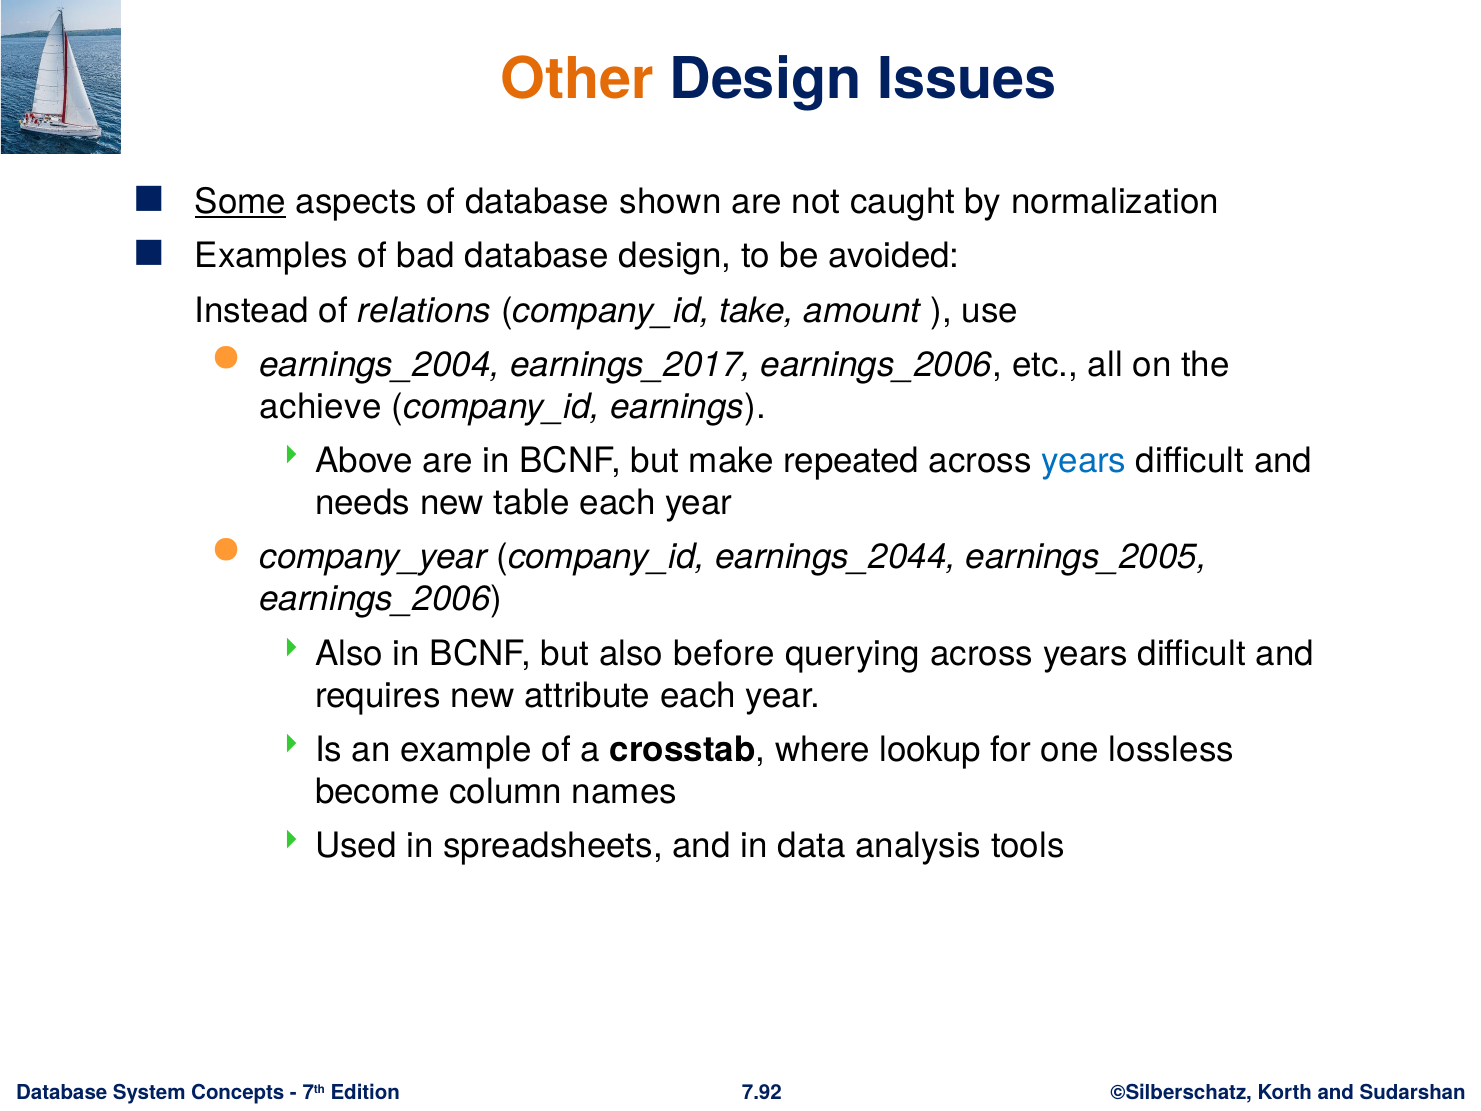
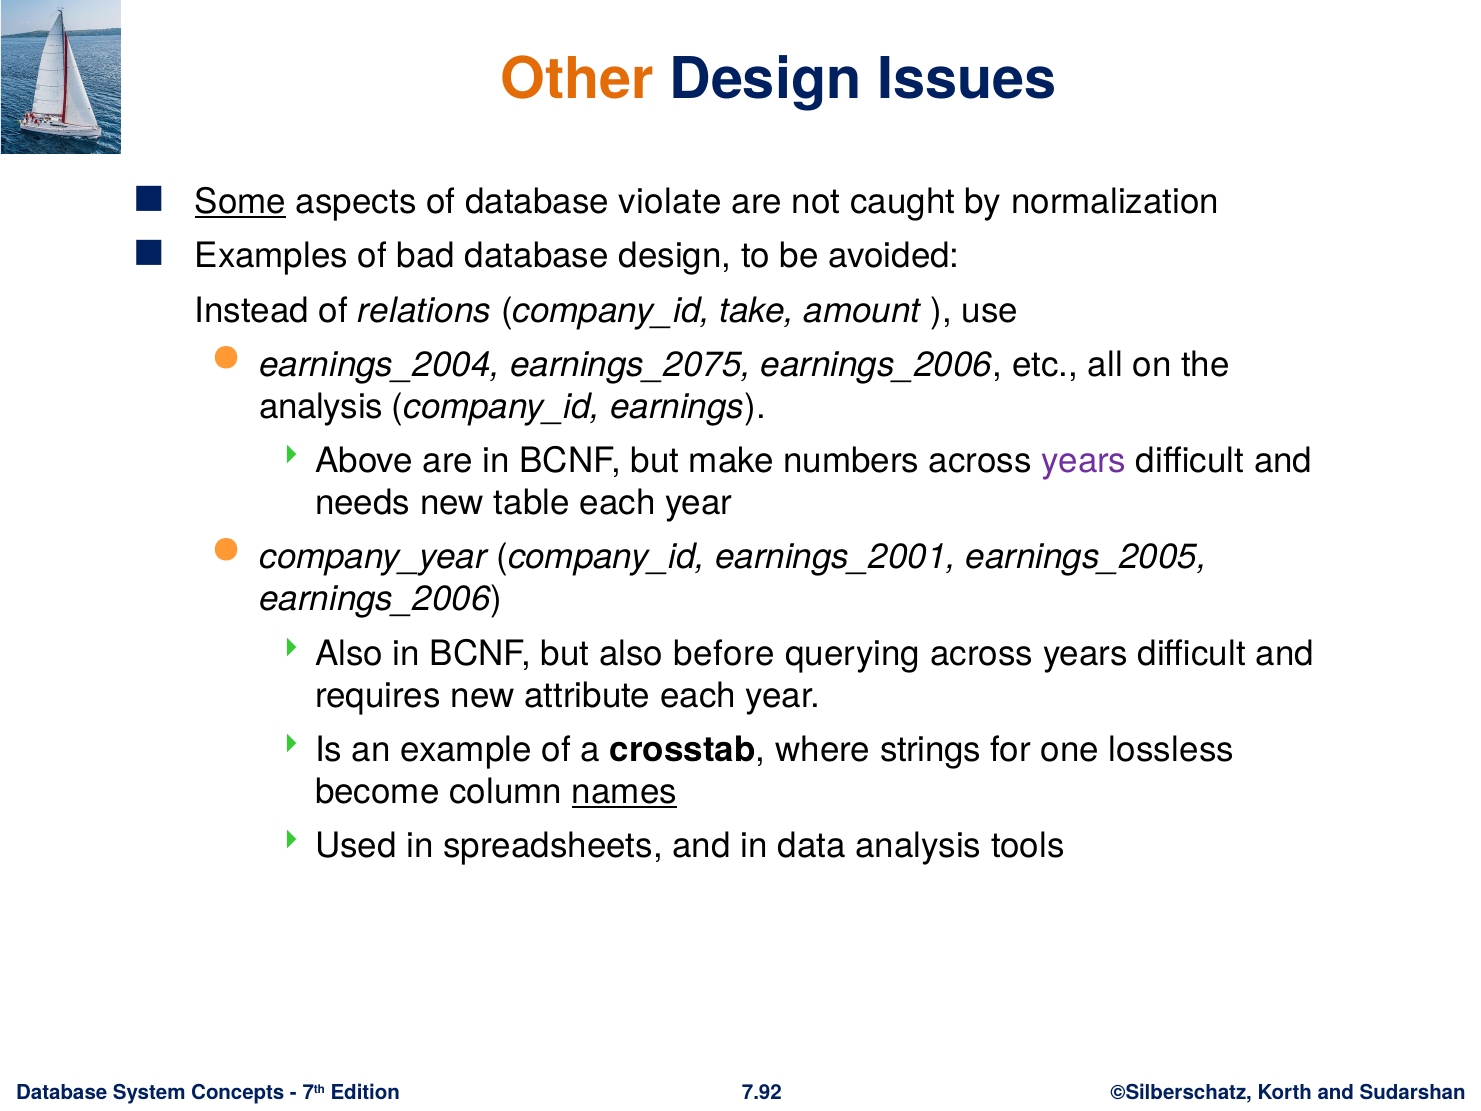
shown: shown -> violate
earnings_2017: earnings_2017 -> earnings_2075
achieve at (321, 407): achieve -> analysis
repeated: repeated -> numbers
years at (1084, 461) colour: blue -> purple
earnings_2044: earnings_2044 -> earnings_2001
lookup: lookup -> strings
names underline: none -> present
